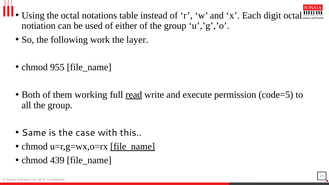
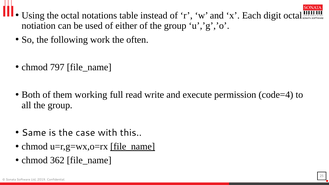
layer: layer -> often
955: 955 -> 797
read underline: present -> none
code=5: code=5 -> code=4
439: 439 -> 362
